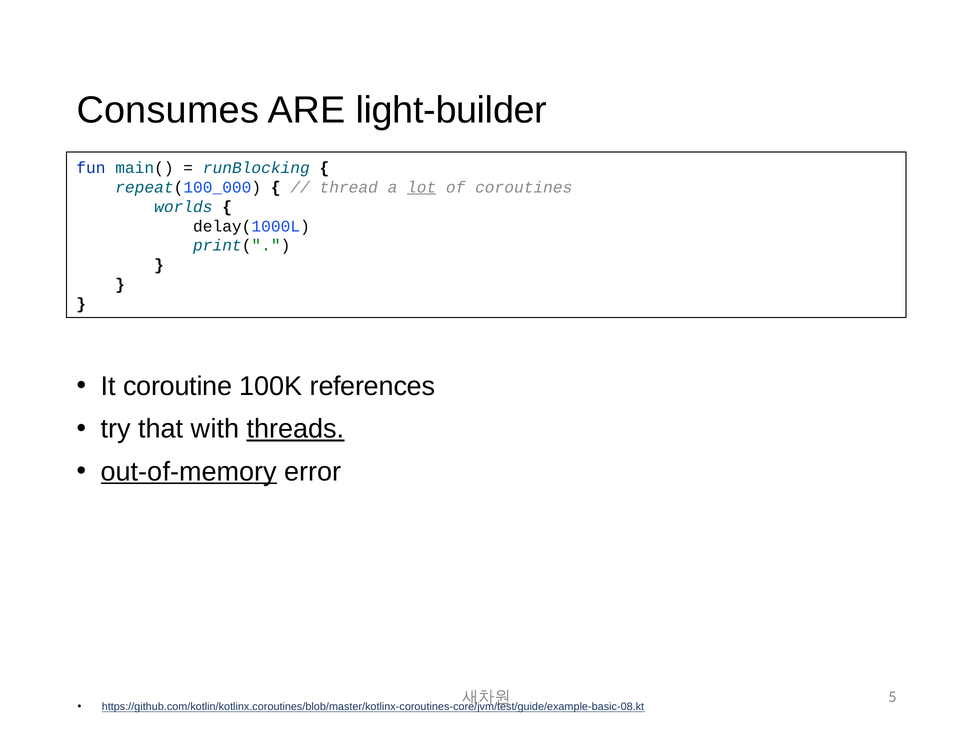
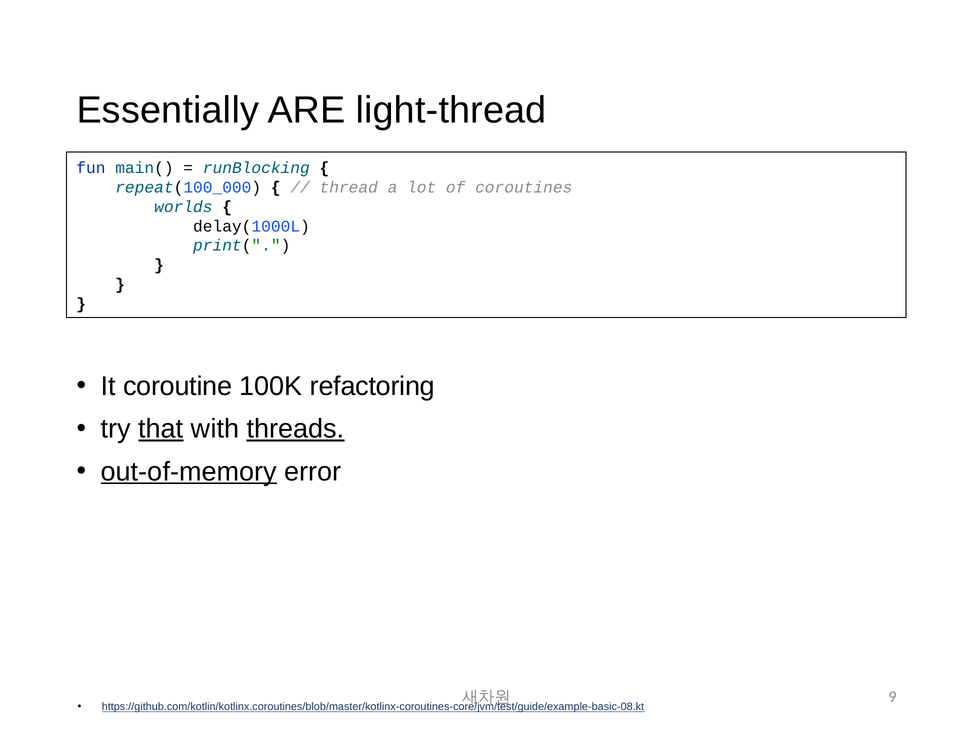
Consumes: Consumes -> Essentially
light-builder: light-builder -> light-thread
lot underline: present -> none
references: references -> refactoring
that underline: none -> present
5: 5 -> 9
